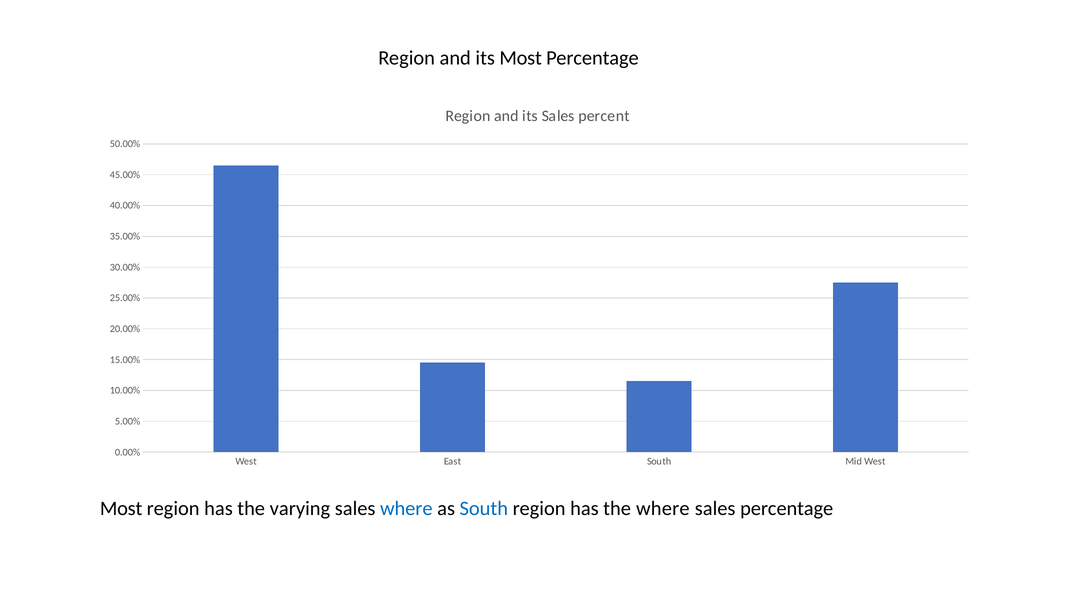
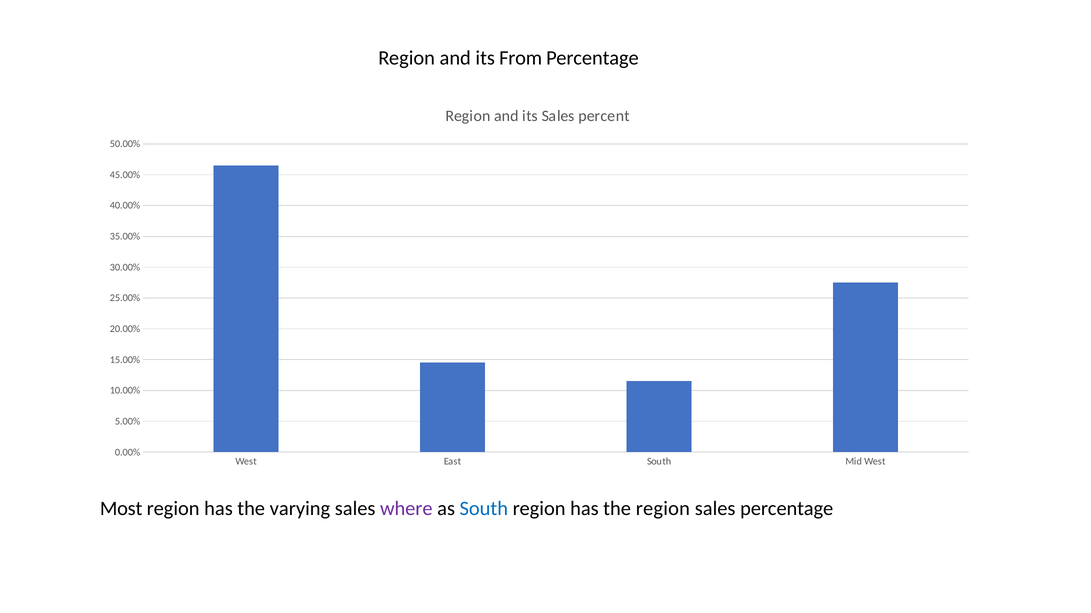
its Most: Most -> From
where at (406, 509) colour: blue -> purple
the where: where -> region
